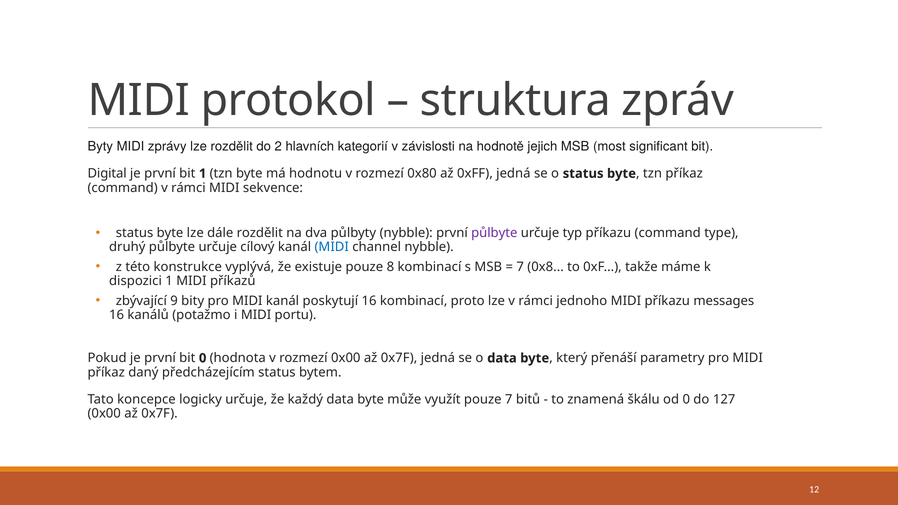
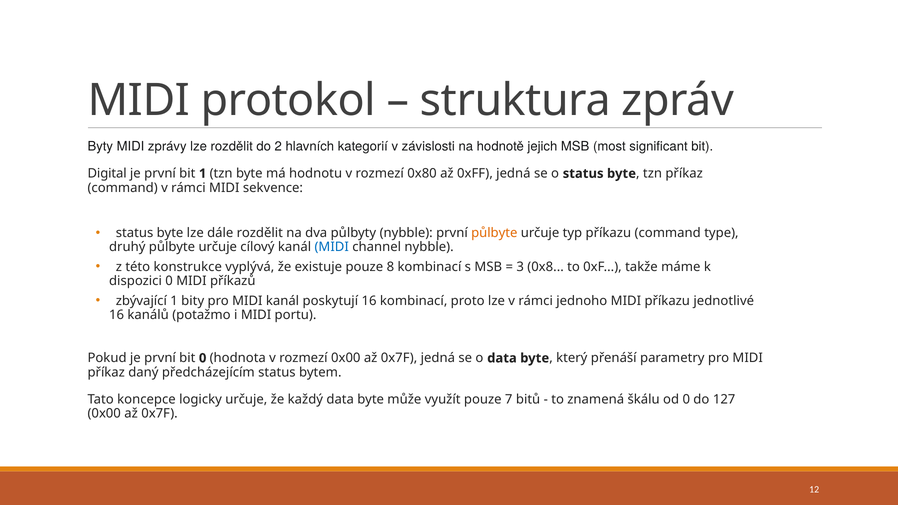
půlbyte at (494, 233) colour: purple -> orange
7 at (520, 267): 7 -> 3
dispozici 1: 1 -> 0
zbývající 9: 9 -> 1
messages: messages -> jednotlivé
